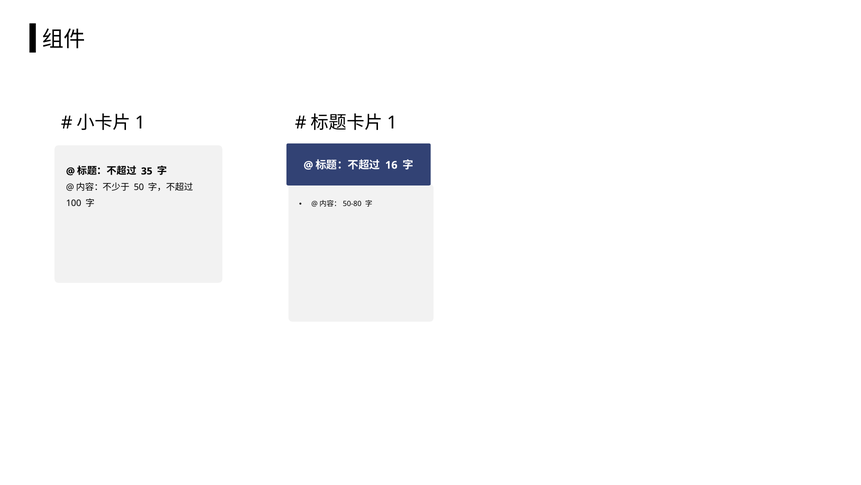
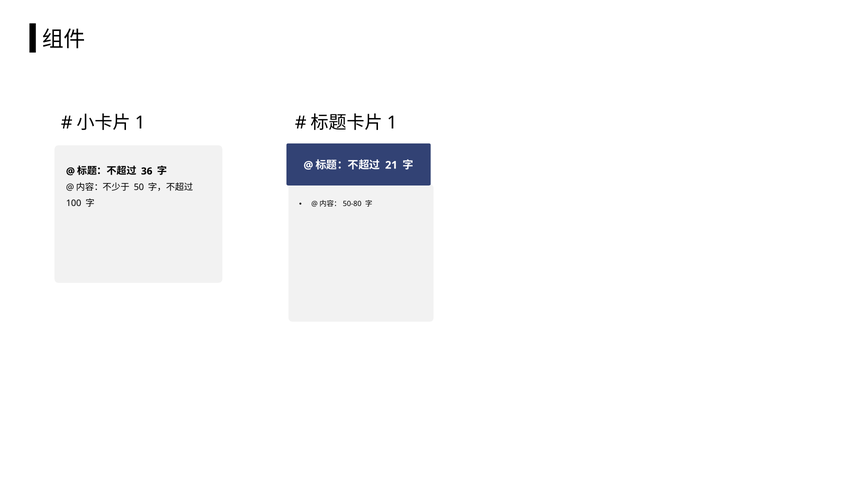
16: 16 -> 21
35: 35 -> 36
